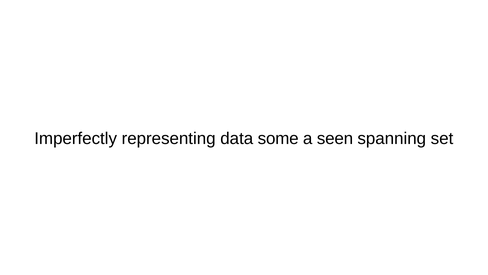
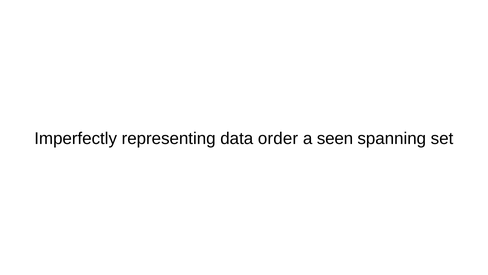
some: some -> order
